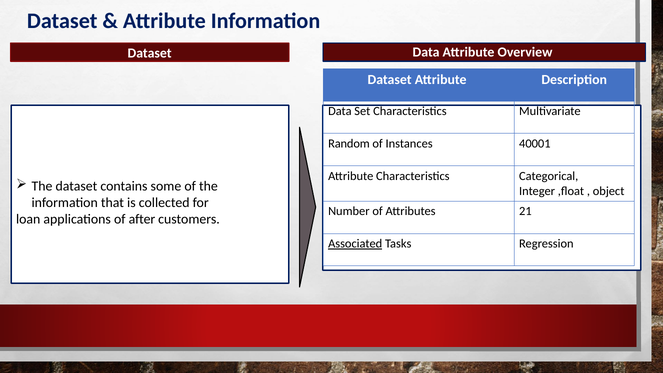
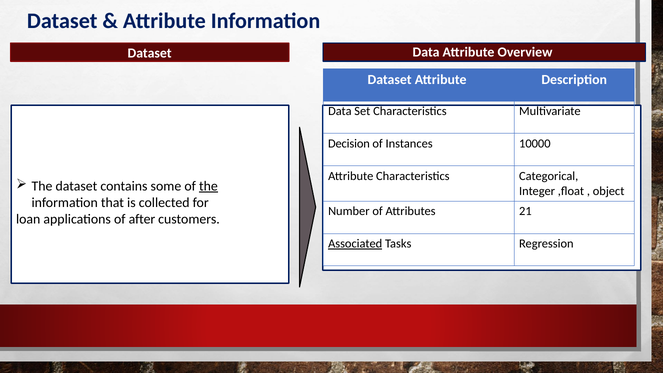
Random: Random -> Decision
40001: 40001 -> 10000
the at (208, 186) underline: none -> present
